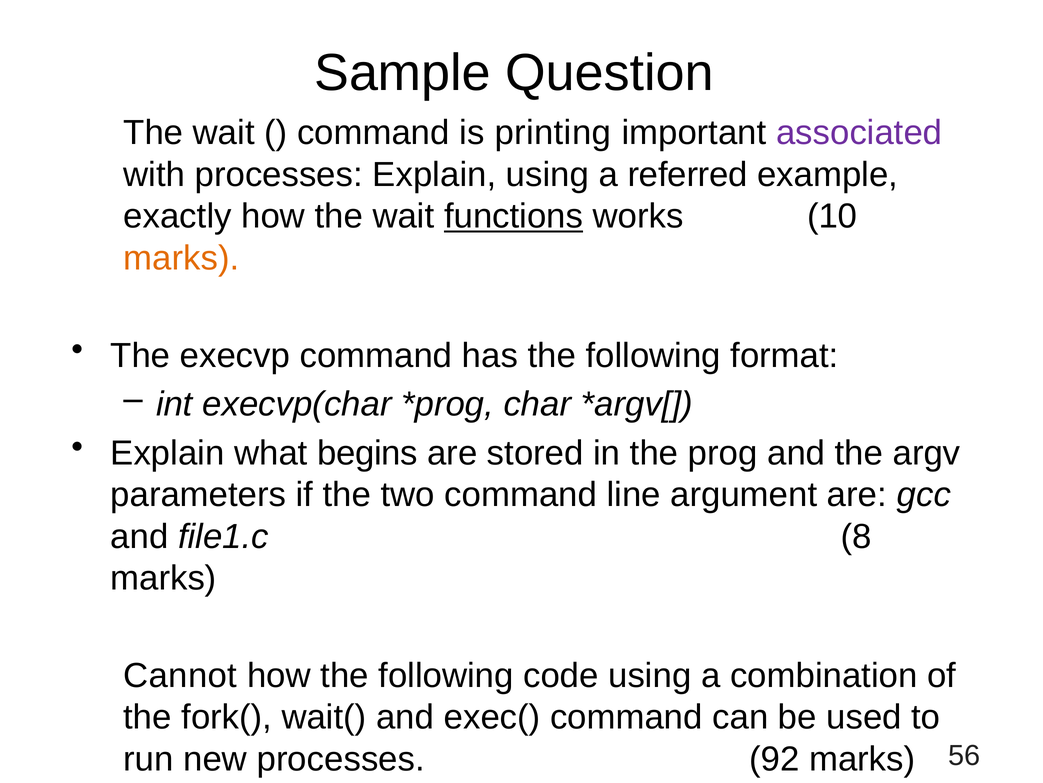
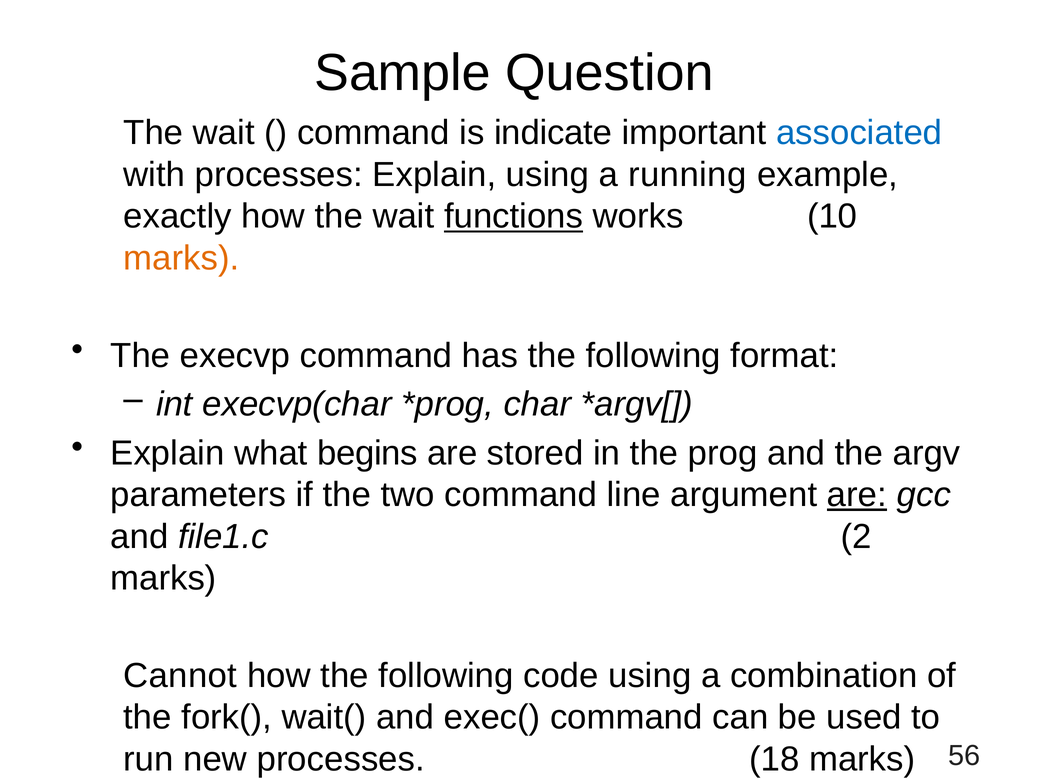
printing: printing -> indicate
associated colour: purple -> blue
referred: referred -> running
are at (857, 494) underline: none -> present
8: 8 -> 2
92: 92 -> 18
